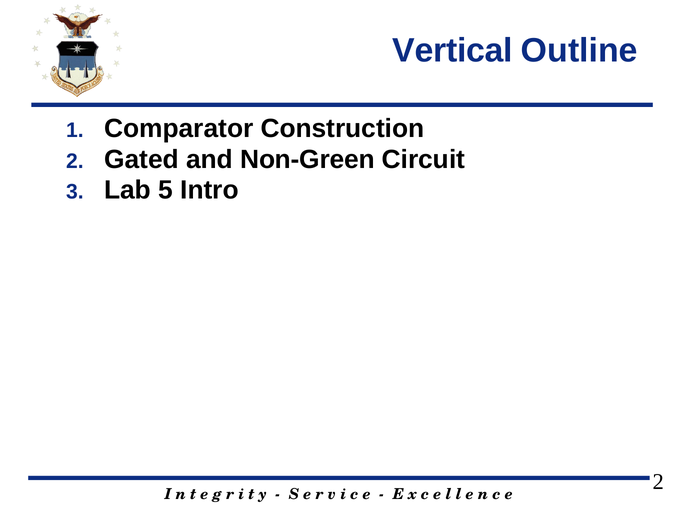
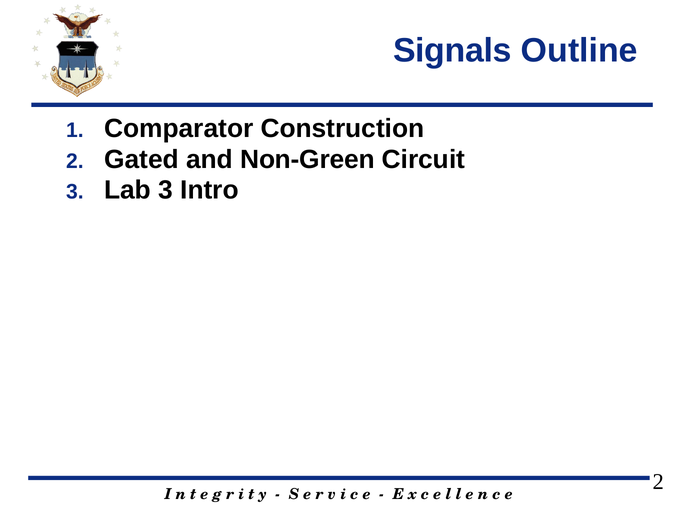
Vertical: Vertical -> Signals
Lab 5: 5 -> 3
